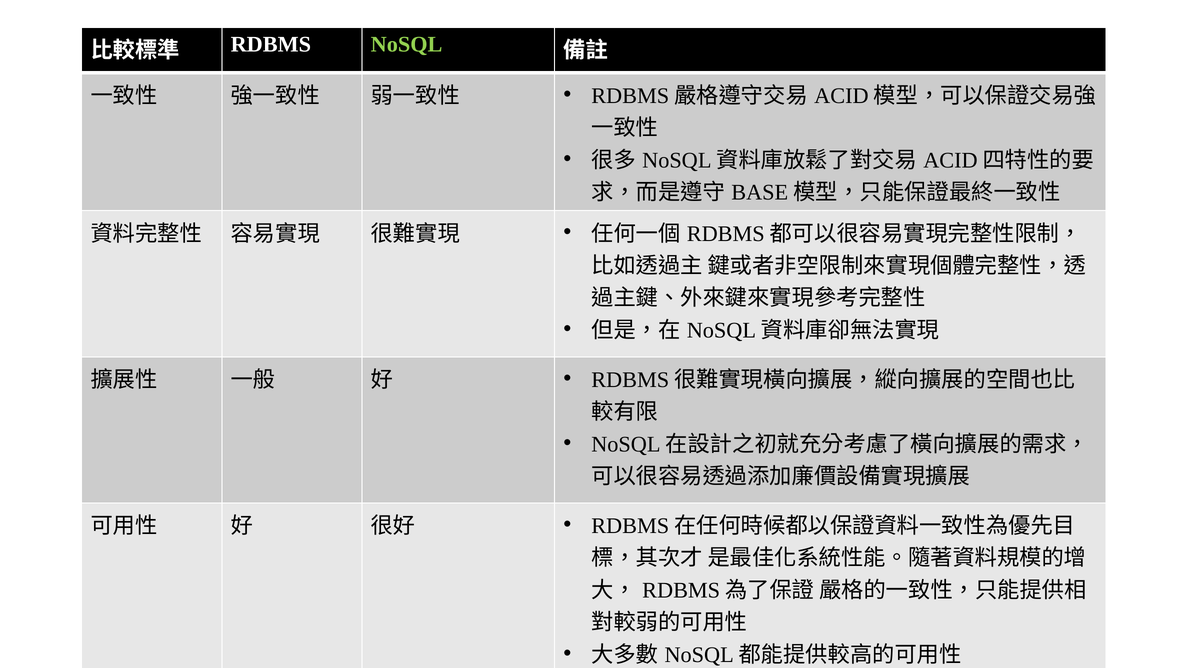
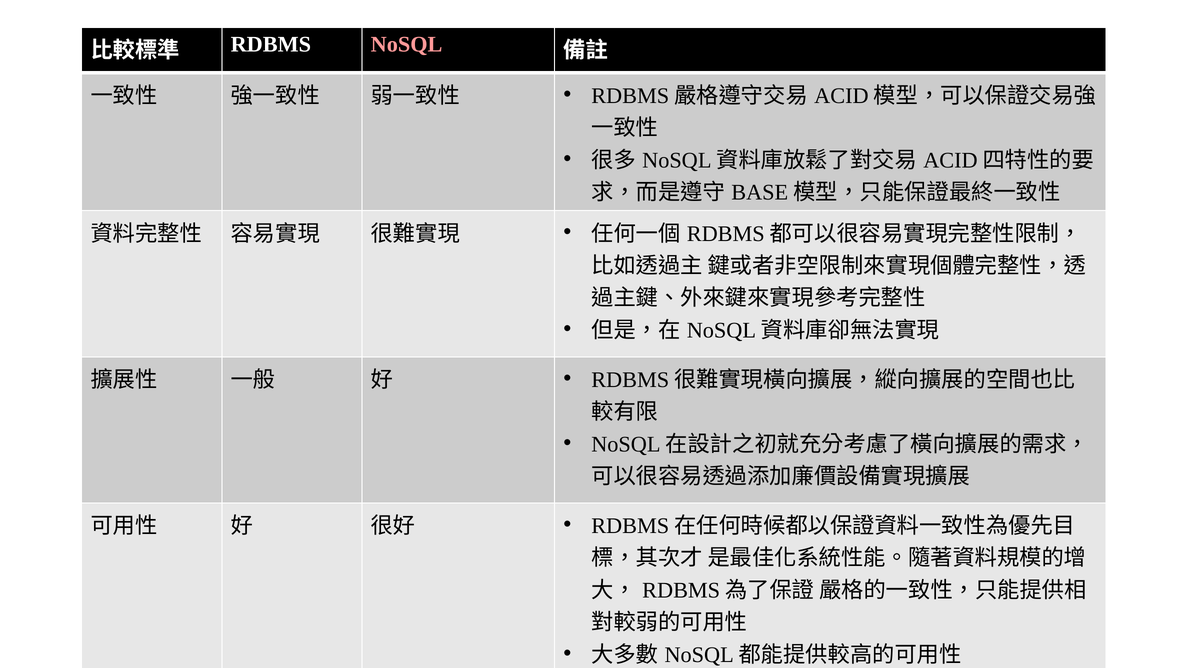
NoSQL colour: light green -> pink
